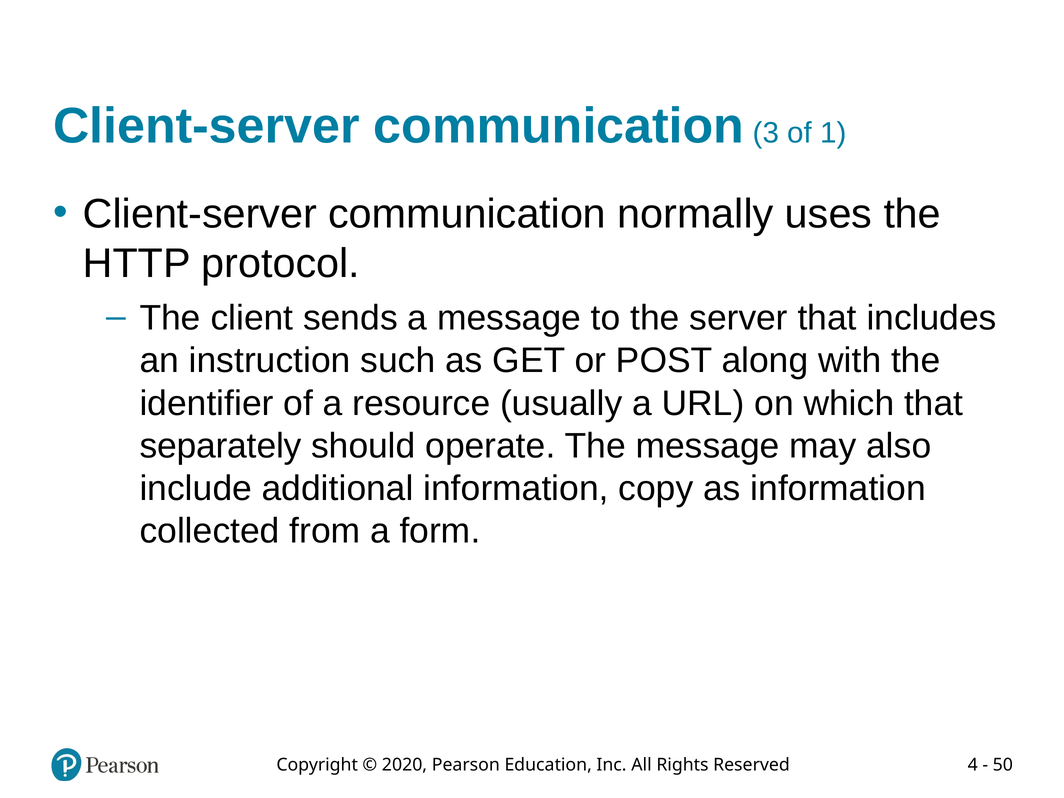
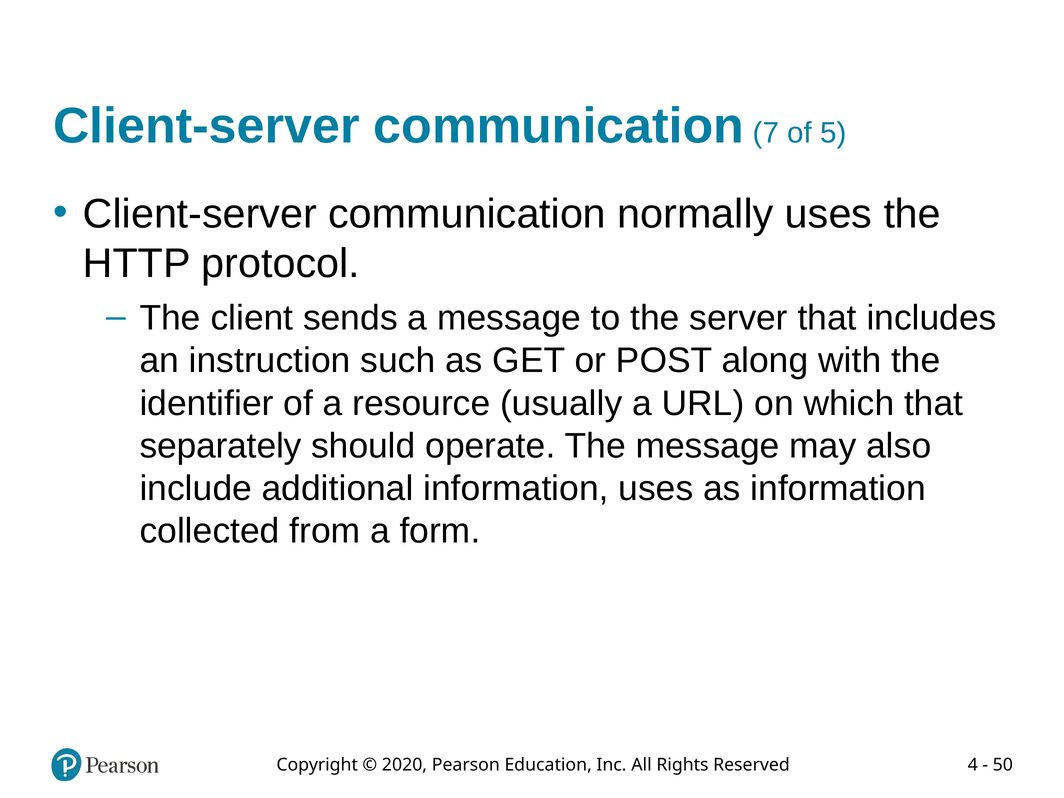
3: 3 -> 7
1: 1 -> 5
information copy: copy -> uses
